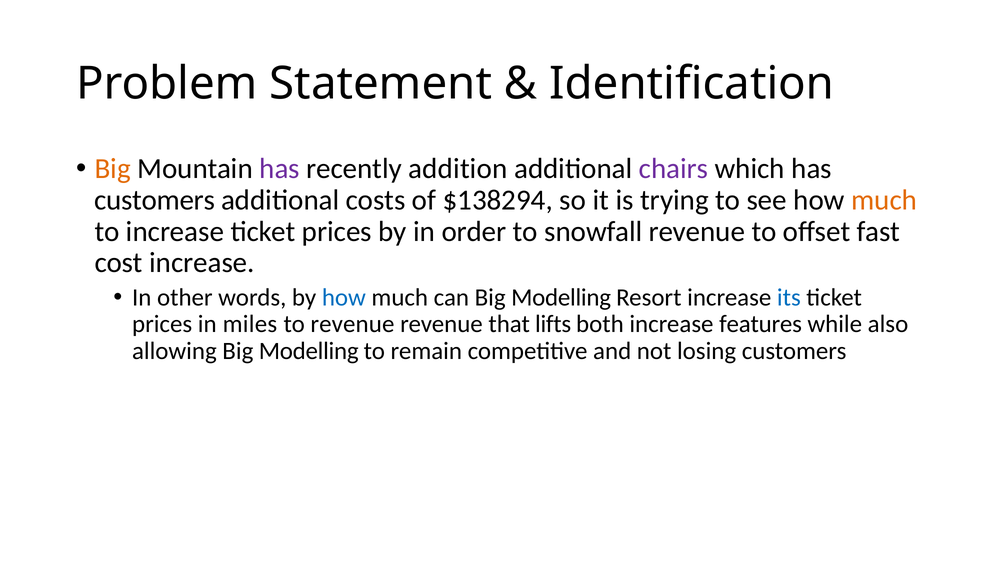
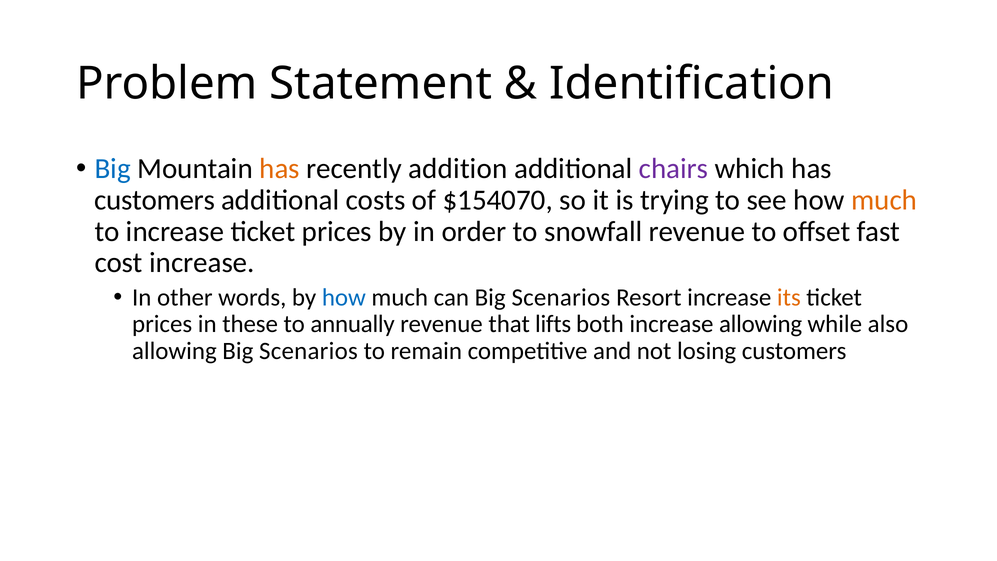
Big at (113, 169) colour: orange -> blue
has at (280, 169) colour: purple -> orange
$138294: $138294 -> $154070
can Big Modelling: Modelling -> Scenarios
its colour: blue -> orange
miles: miles -> these
to revenue: revenue -> annually
increase features: features -> allowing
allowing Big Modelling: Modelling -> Scenarios
